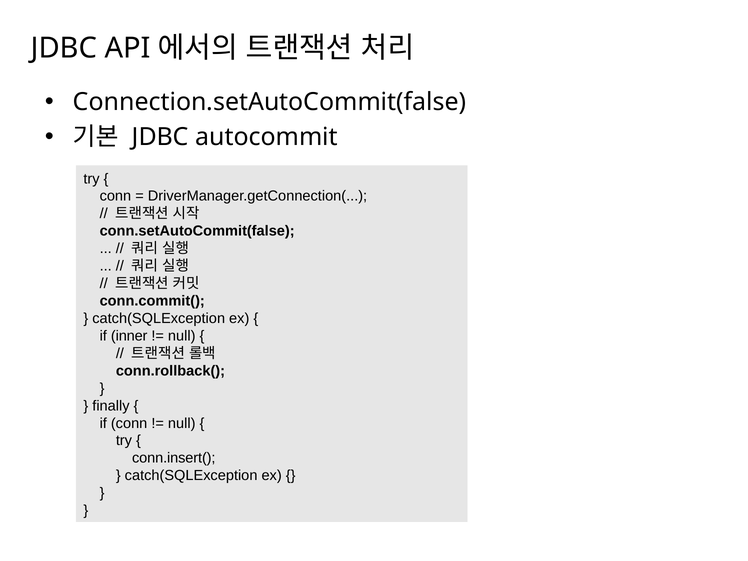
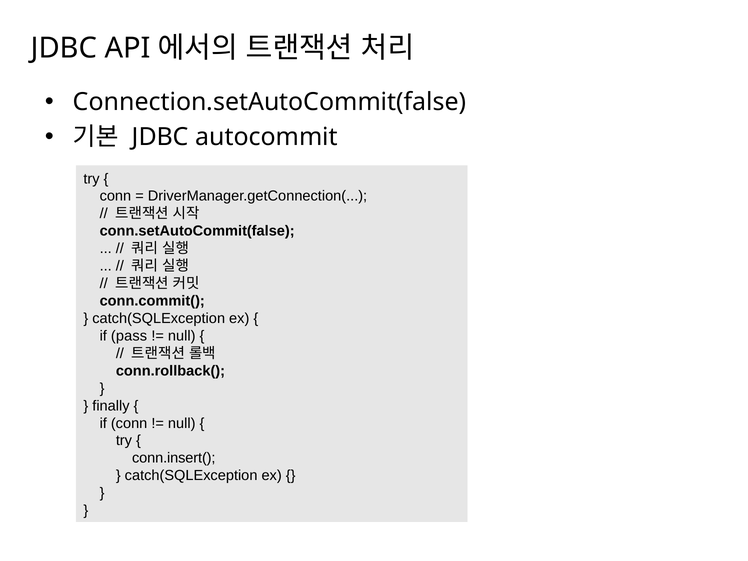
inner: inner -> pass
